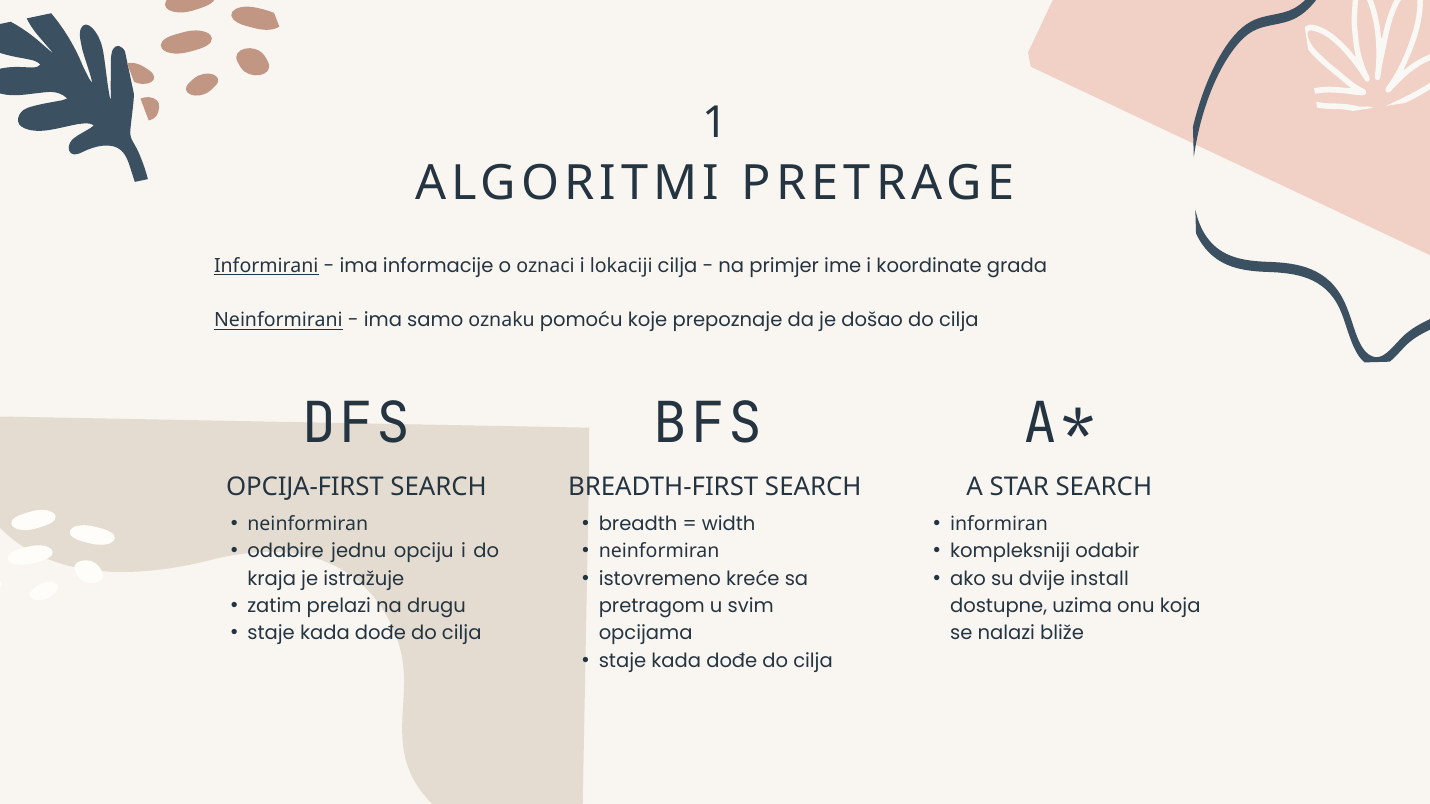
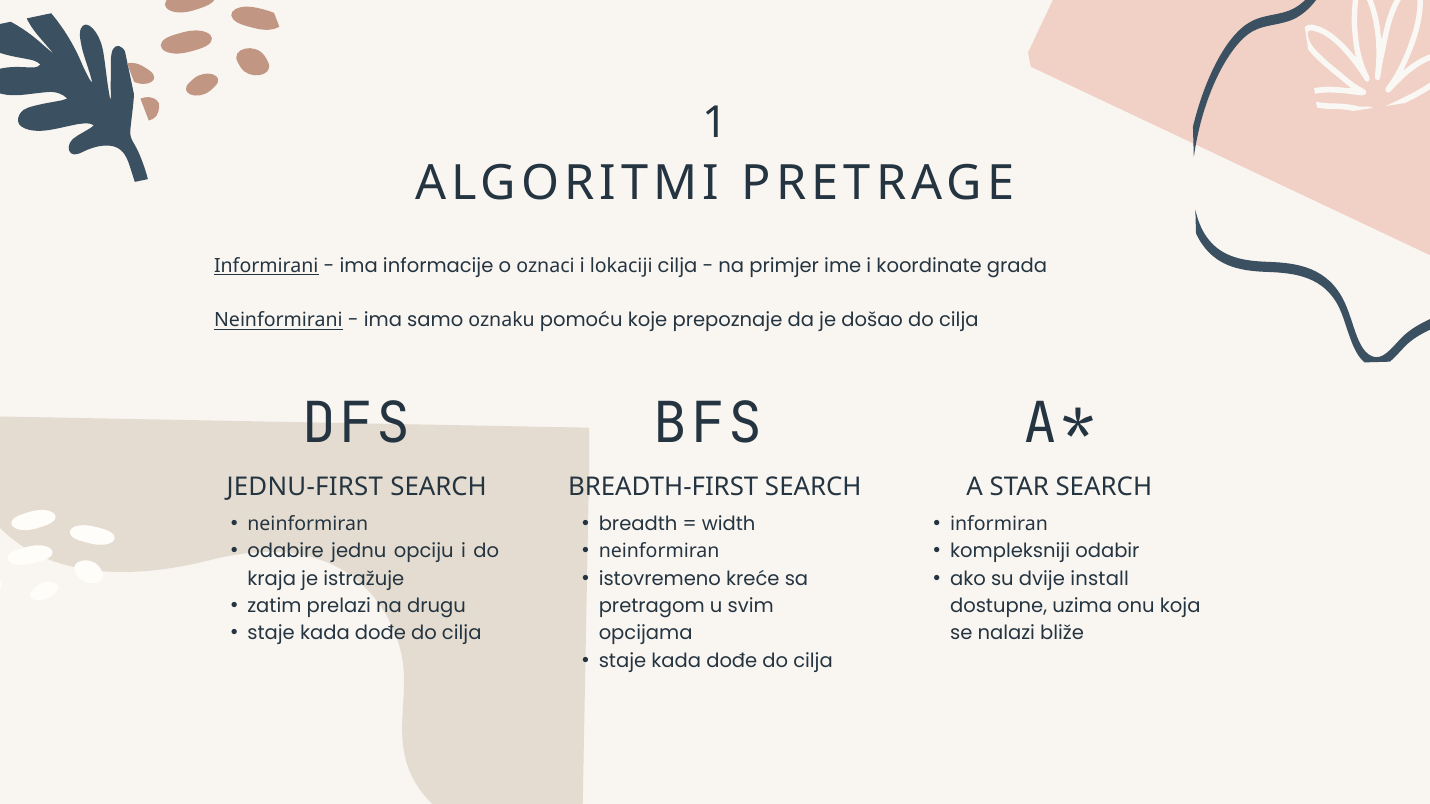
OPCIJA-FIRST: OPCIJA-FIRST -> JEDNU-FIRST
